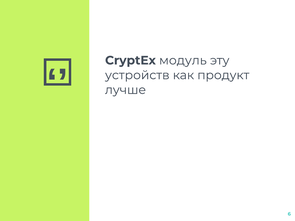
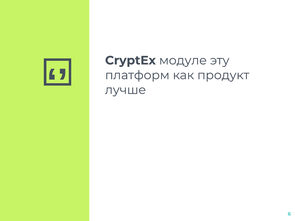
модуль: модуль -> модуле
устройств: устройств -> платформ
